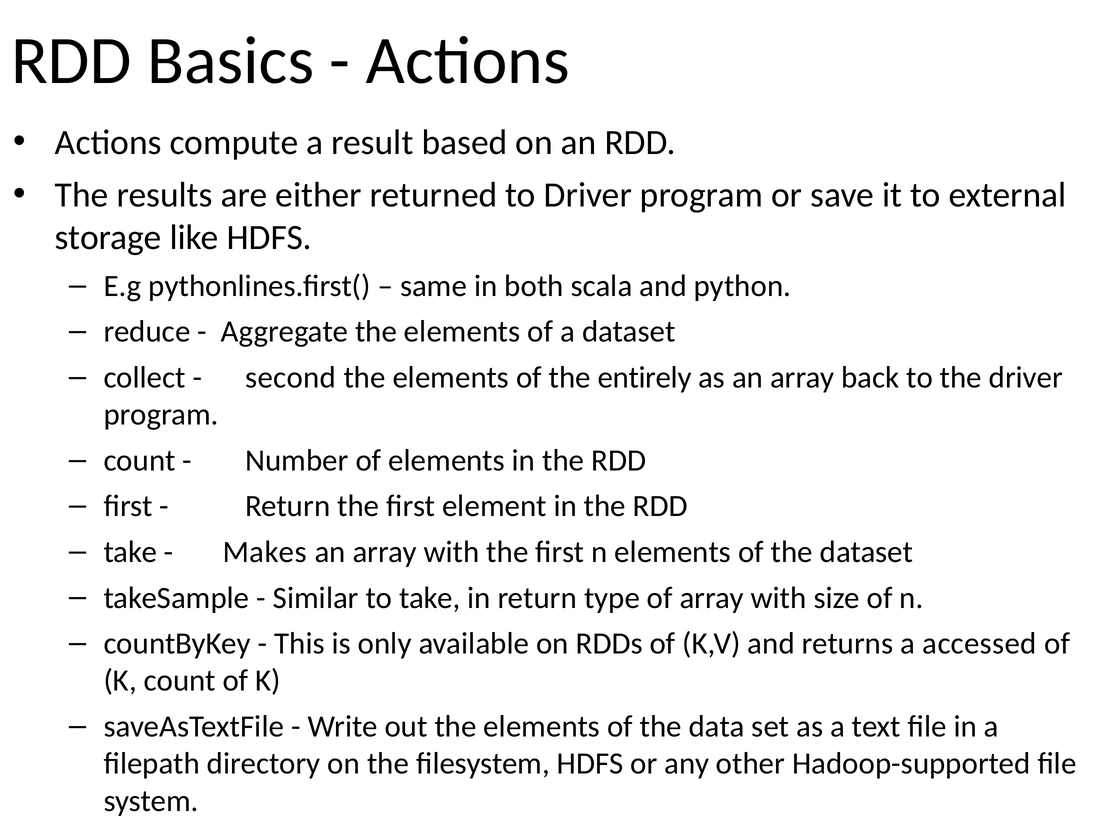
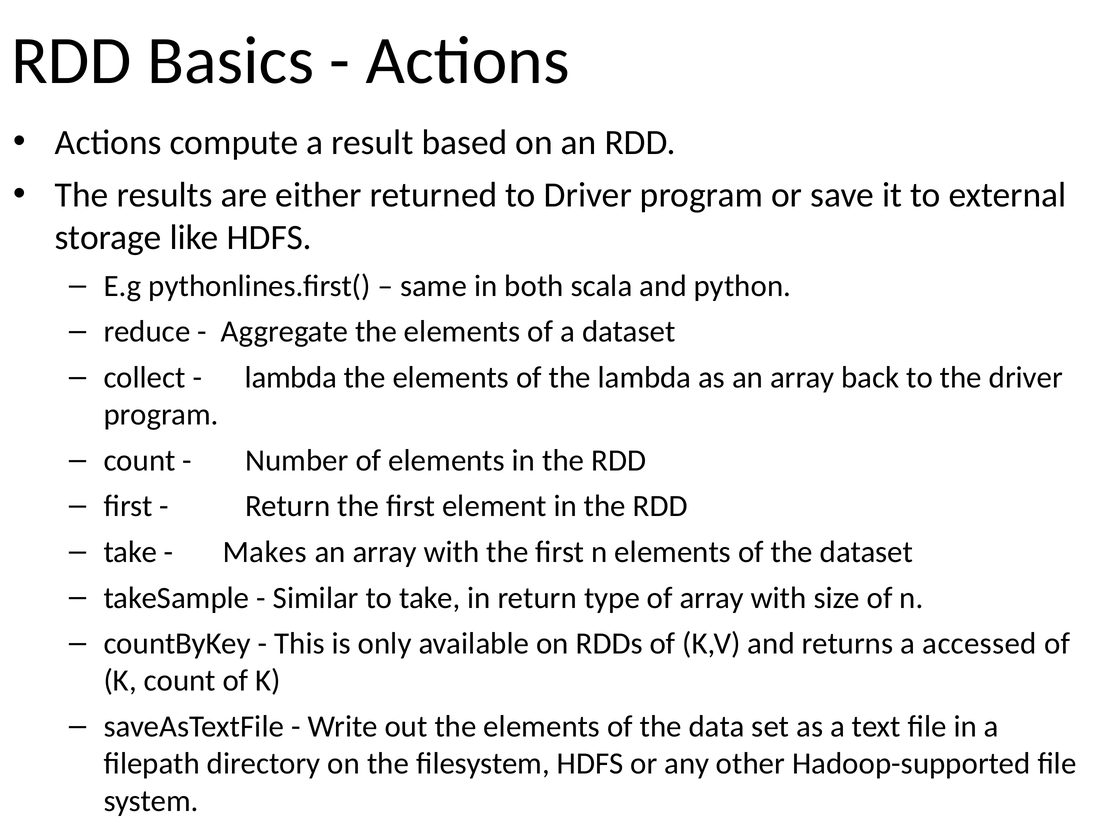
second at (291, 377): second -> lambda
the entirely: entirely -> lambda
